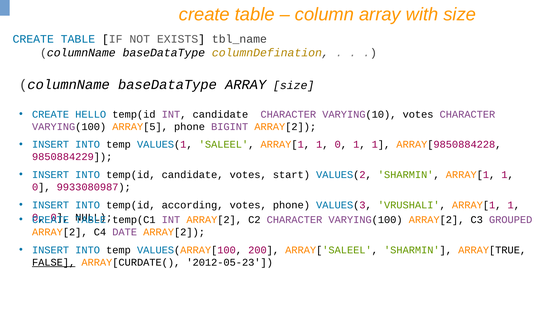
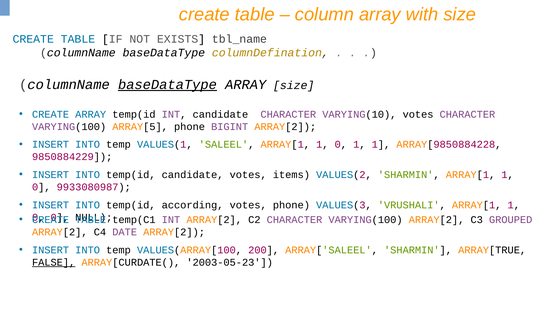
baseDataType at (167, 85) underline: none -> present
CREATE HELLO: HELLO -> ARRAY
start: start -> items
2012-05-23: 2012-05-23 -> 2003-05-23
